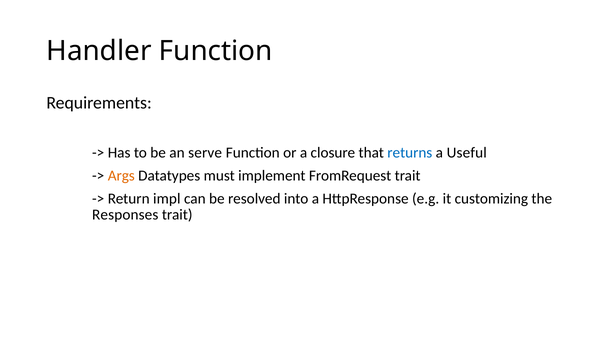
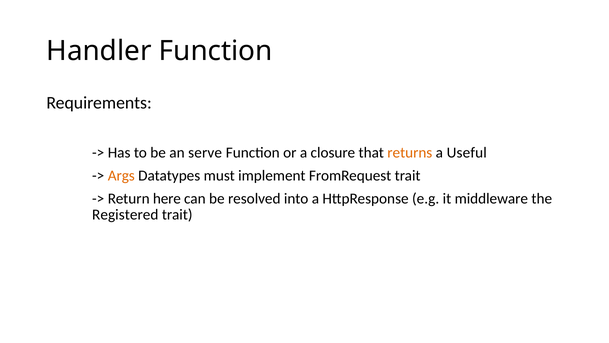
returns colour: blue -> orange
impl: impl -> here
customizing: customizing -> middleware
Responses: Responses -> Registered
